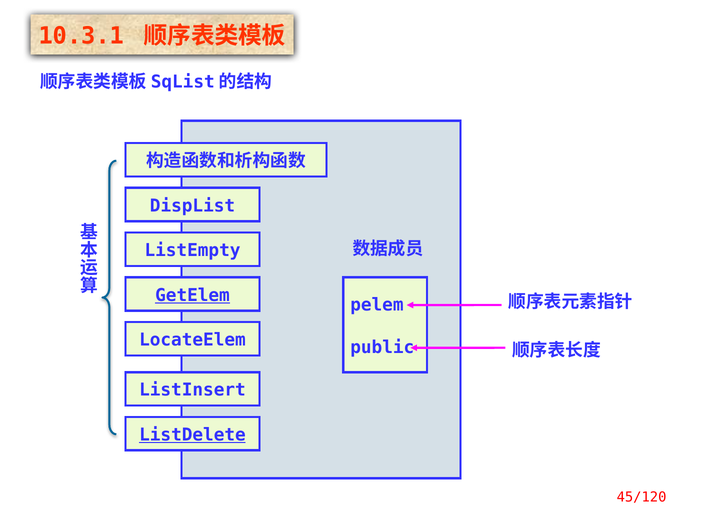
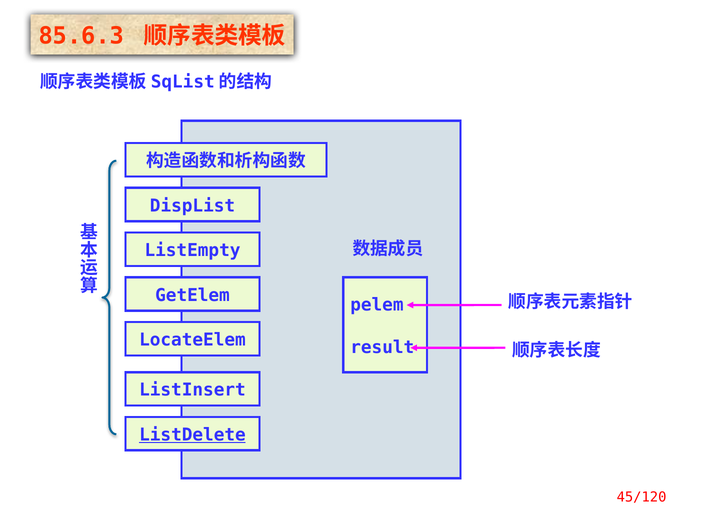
10.3.1: 10.3.1 -> 85.6.3
GetElem underline: present -> none
public: public -> result
